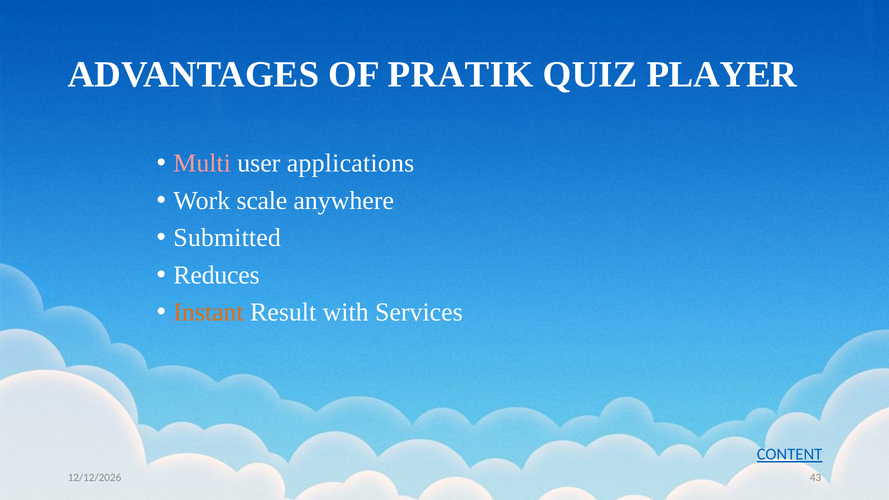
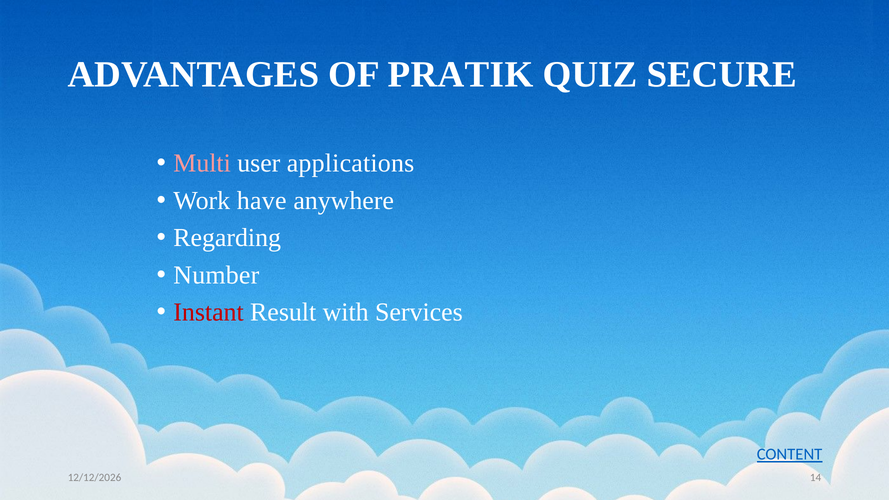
PLAYER: PLAYER -> SECURE
scale: scale -> have
Submitted: Submitted -> Regarding
Reduces: Reduces -> Number
Instant colour: orange -> red
43: 43 -> 14
